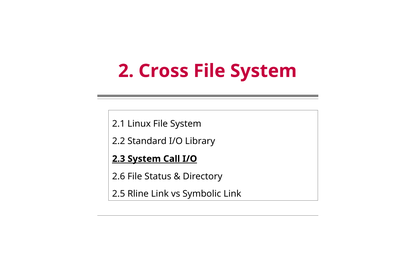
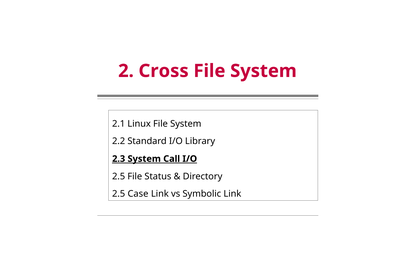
2.6 at (119, 176): 2.6 -> 2.5
Rline: Rline -> Case
